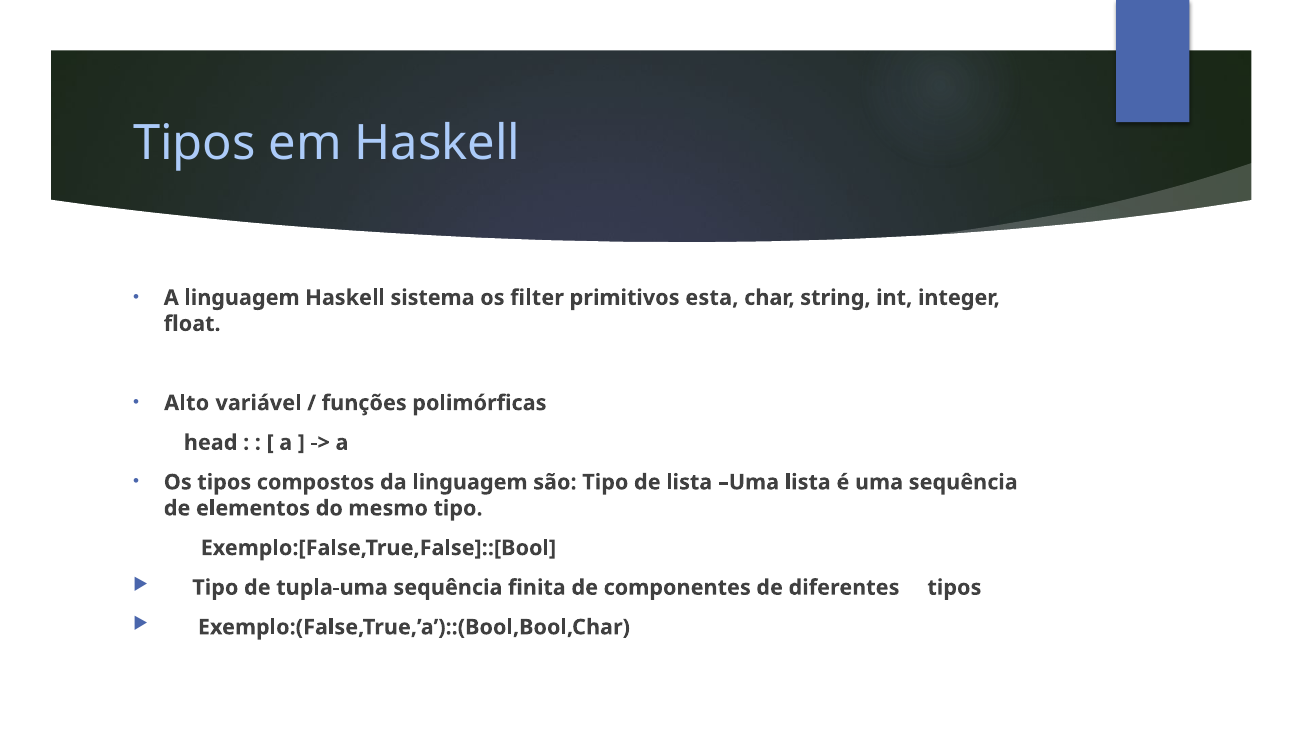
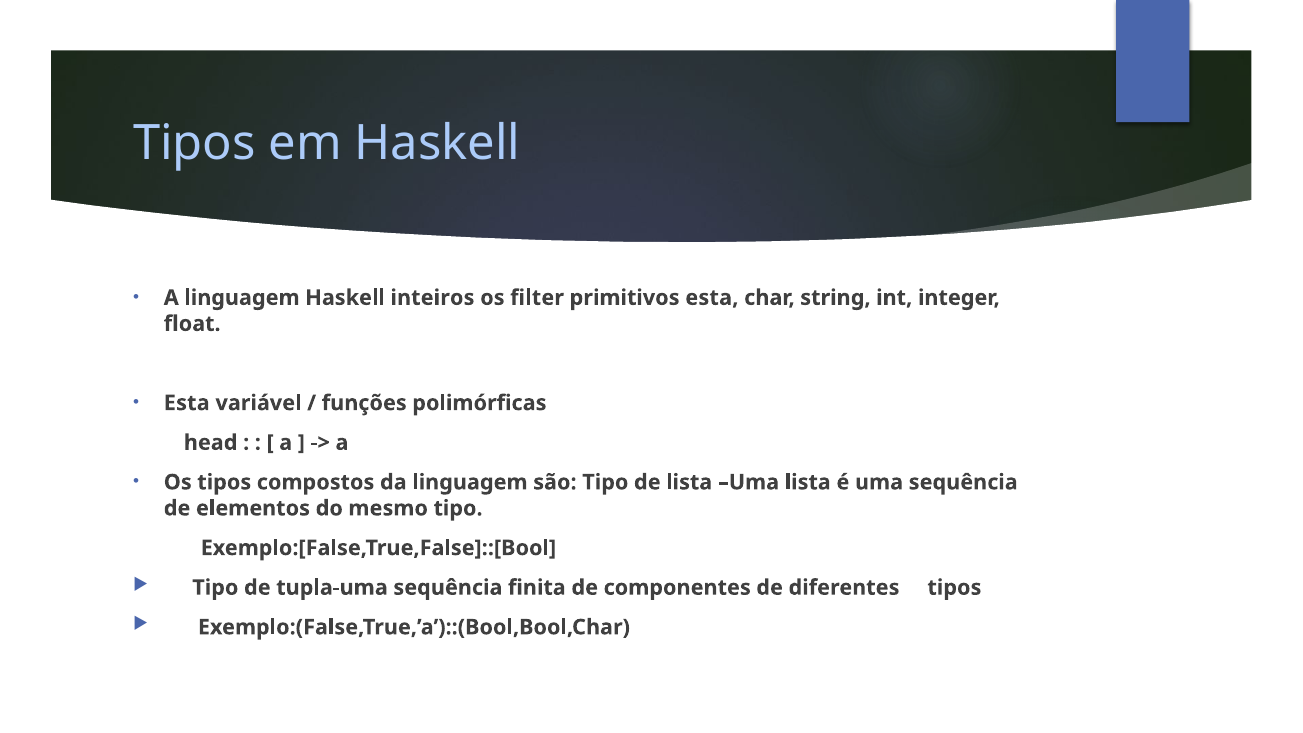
sistema: sistema -> inteiros
Alto at (187, 403): Alto -> Esta
